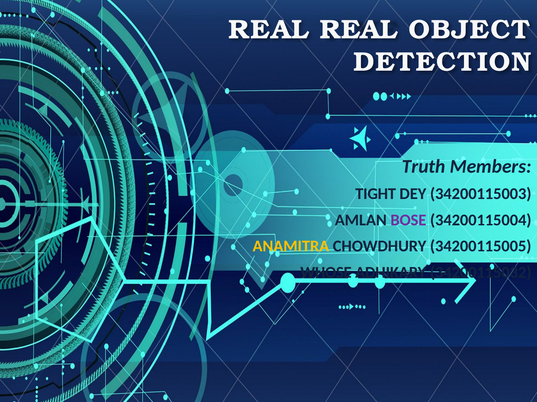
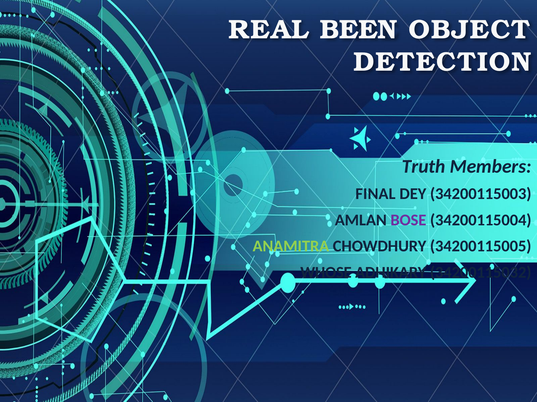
REAL REAL: REAL -> BEEN
TIGHT: TIGHT -> FINAL
ANAMITRA colour: yellow -> light green
